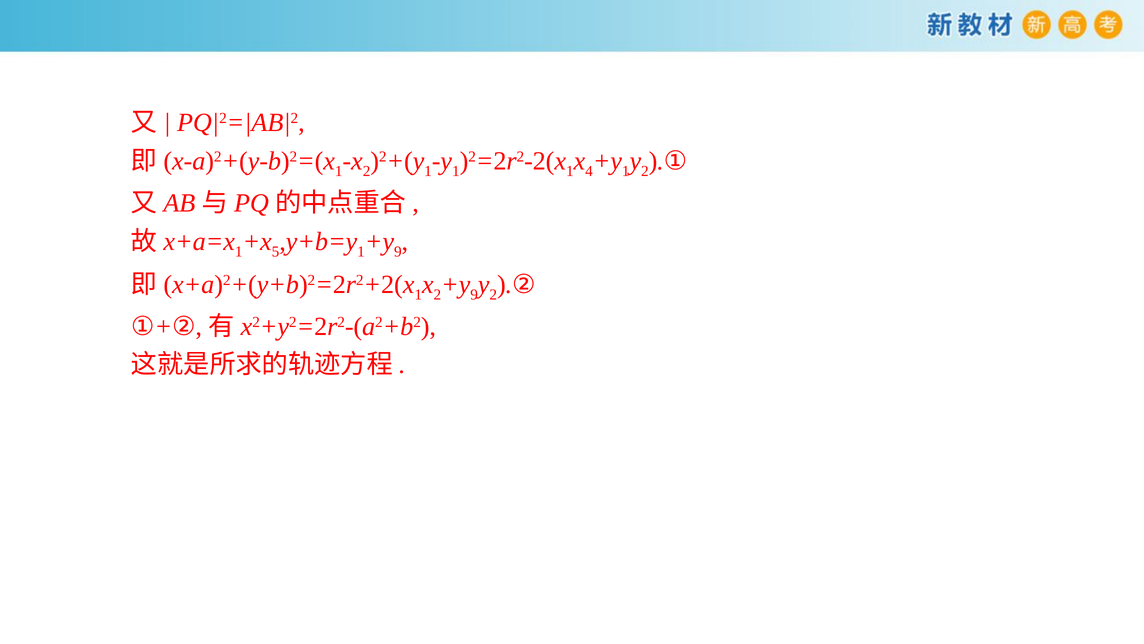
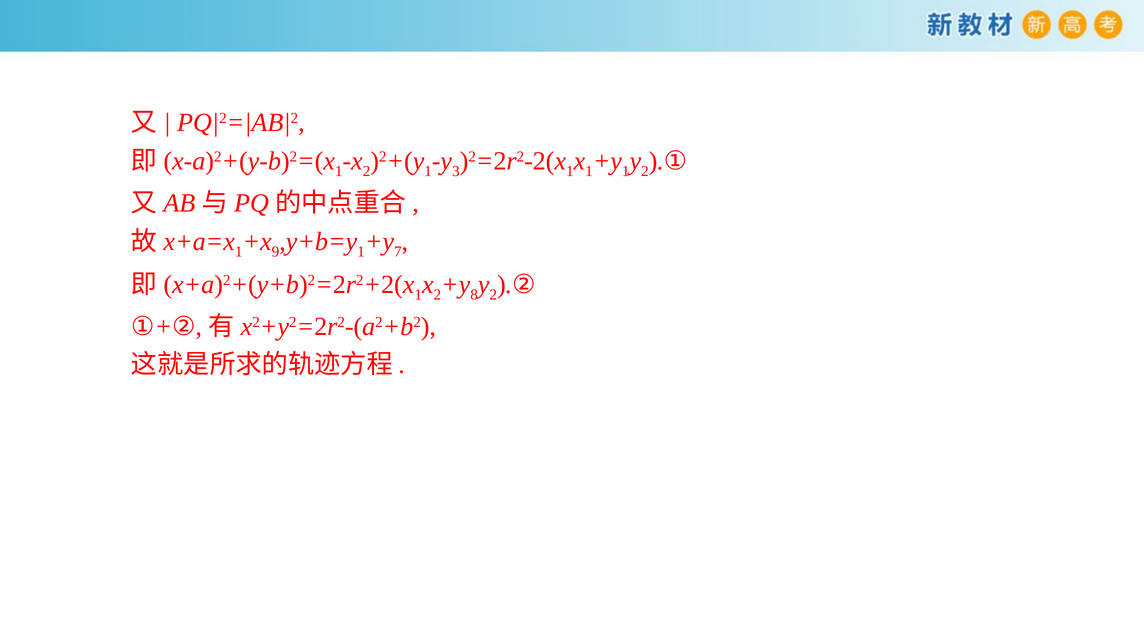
1 at (456, 171): 1 -> 3
4 at (589, 171): 4 -> 1
5: 5 -> 9
9 at (398, 252): 9 -> 7
9 at (474, 295): 9 -> 8
